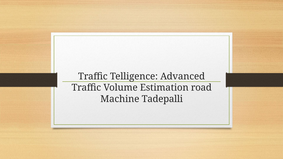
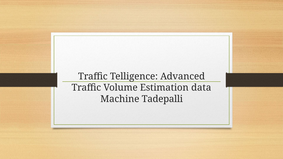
road: road -> data
